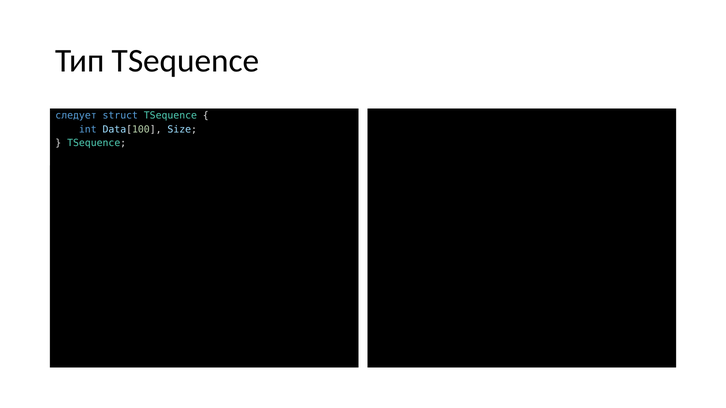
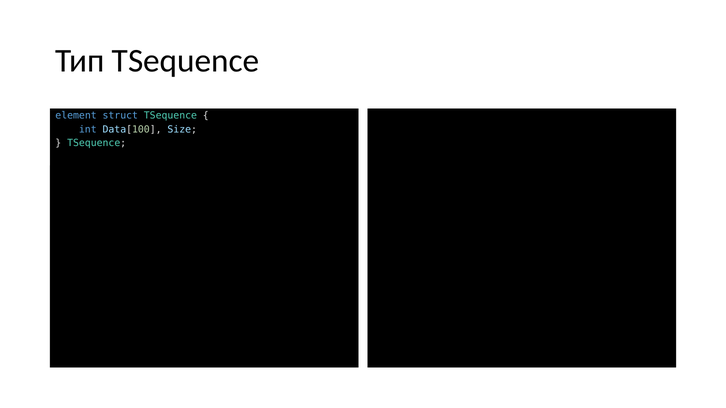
следует: следует -> element
